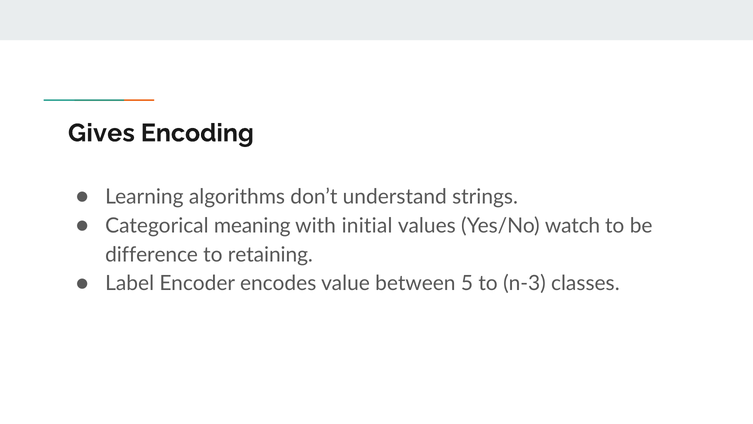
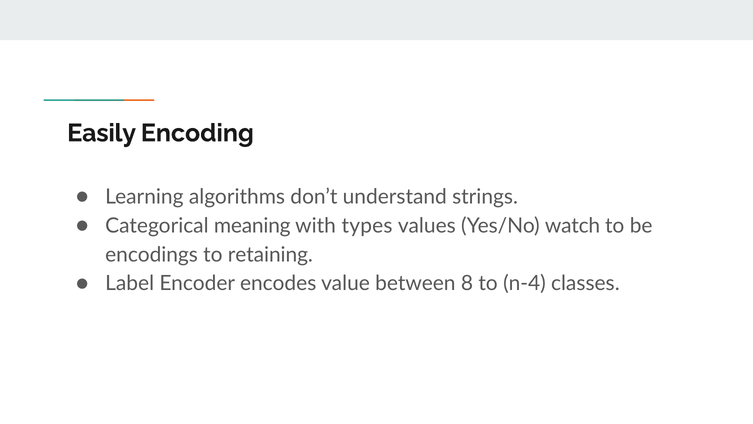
Gives: Gives -> Easily
initial: initial -> types
difference: difference -> encodings
5: 5 -> 8
n-3: n-3 -> n-4
